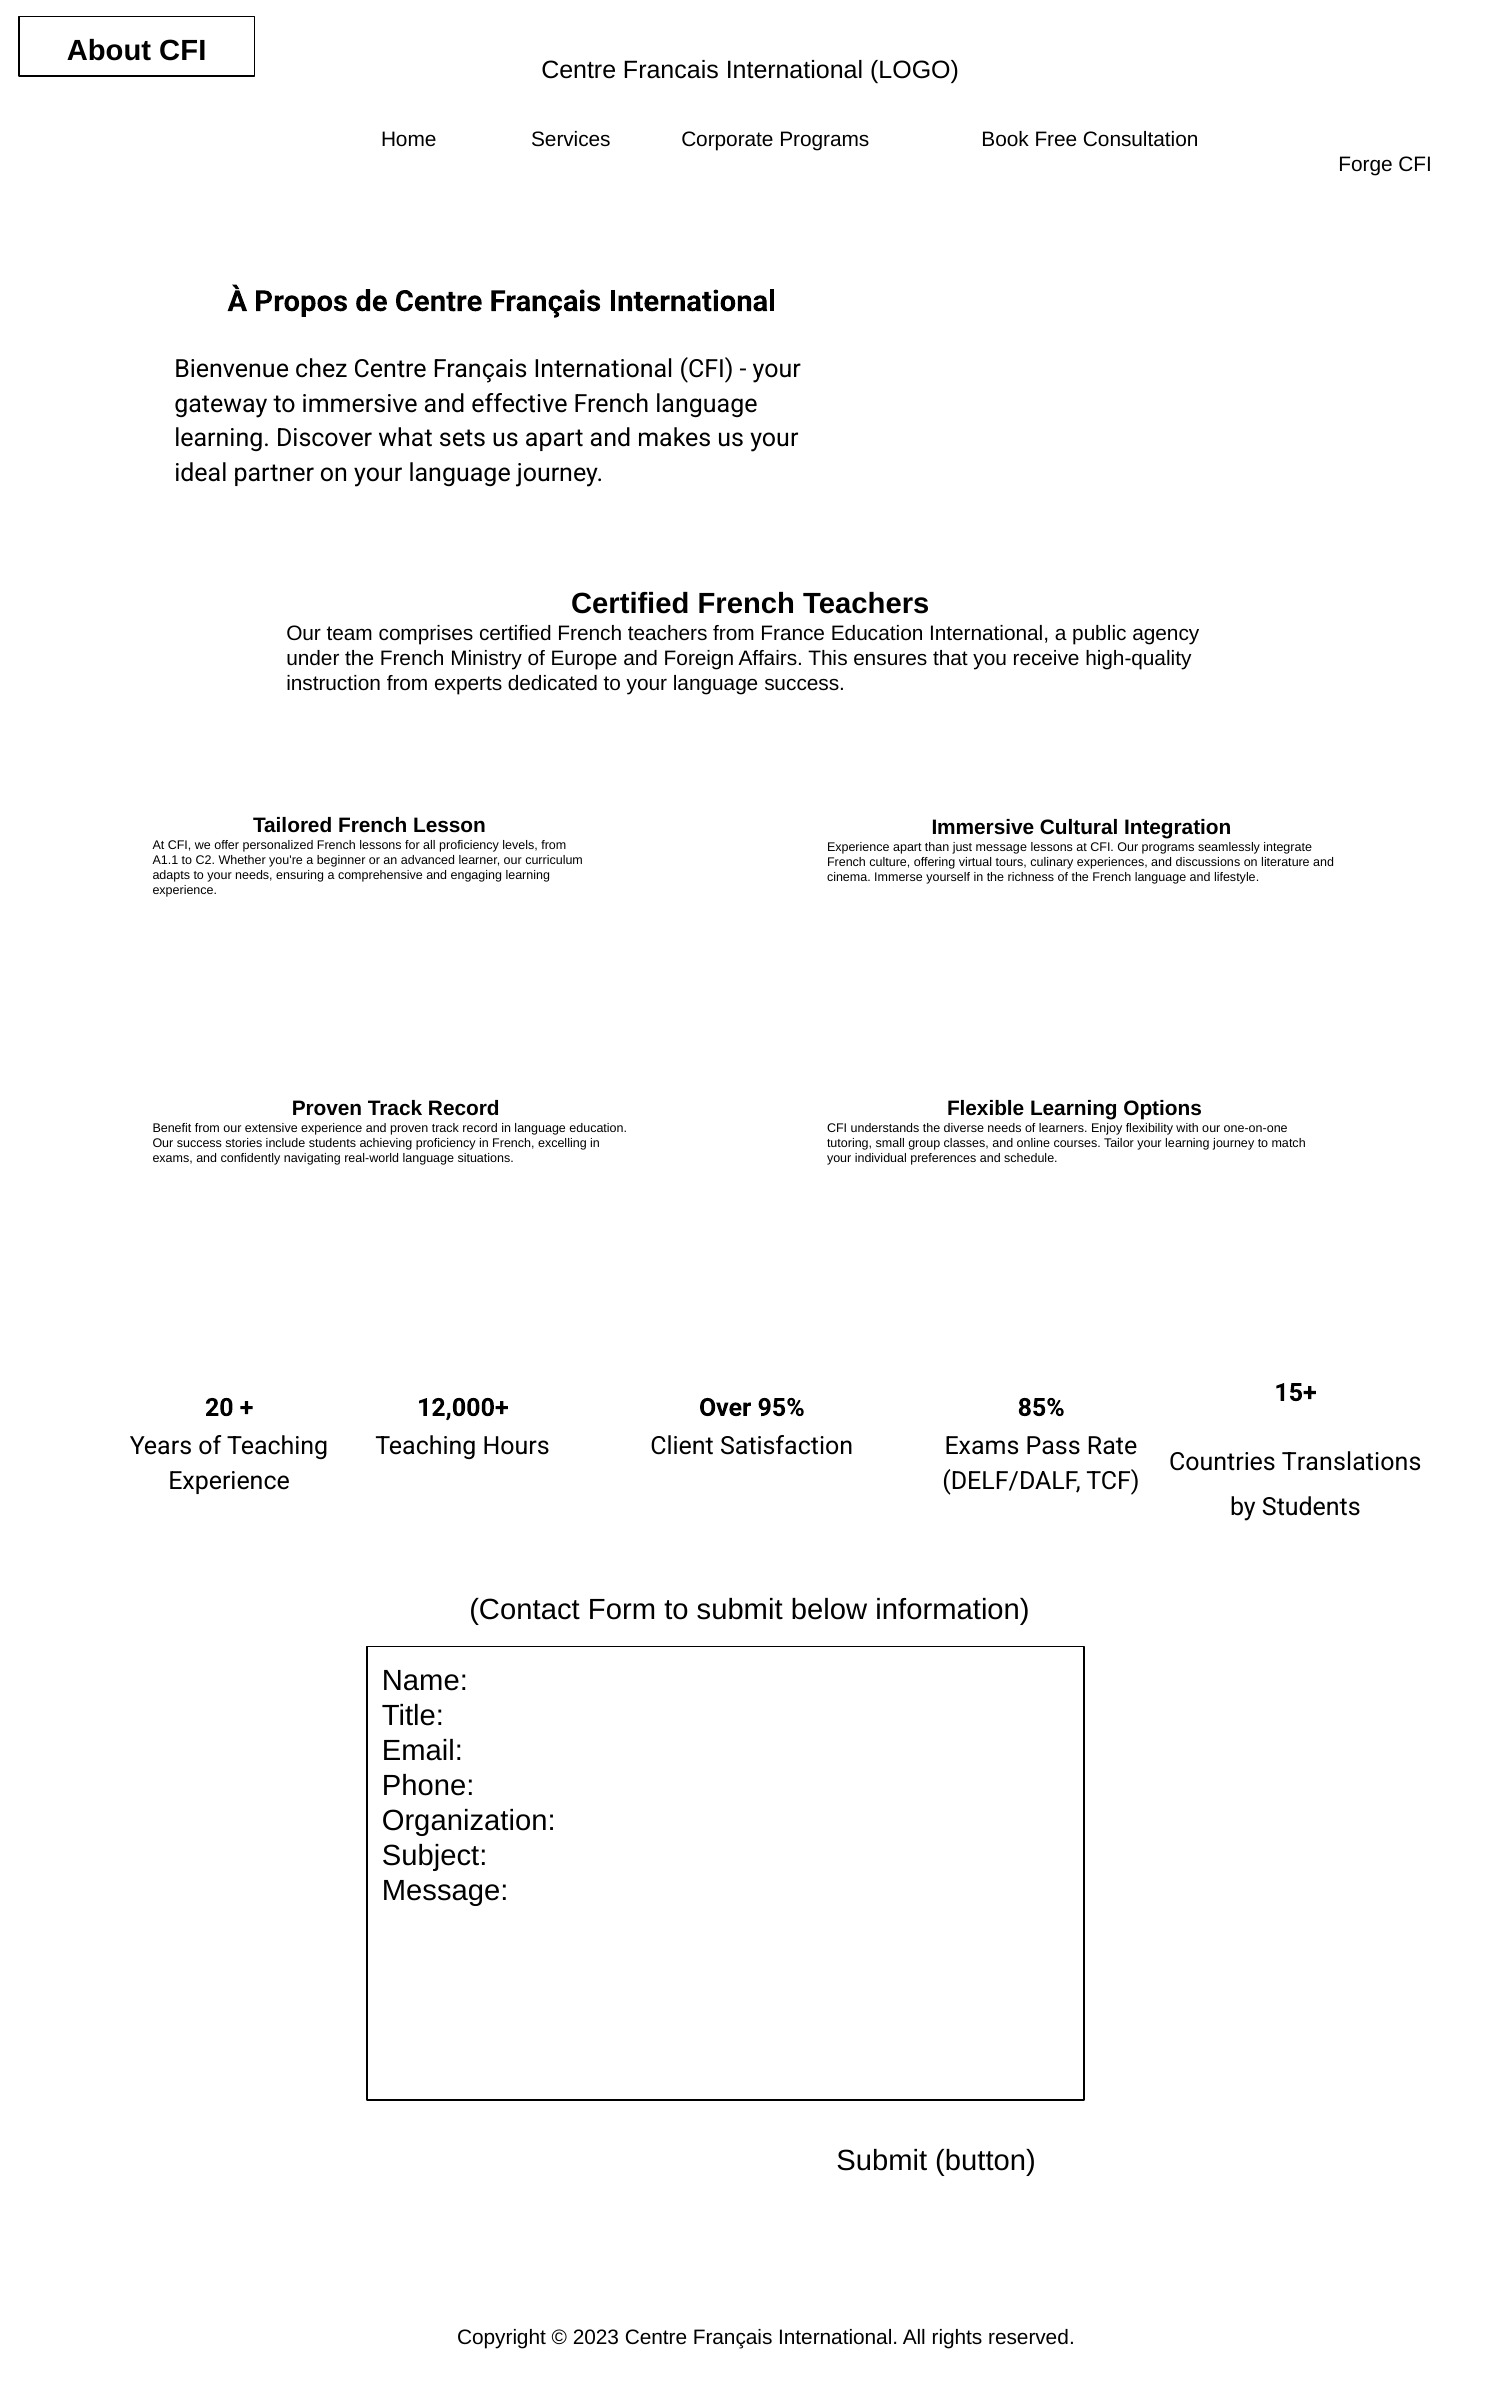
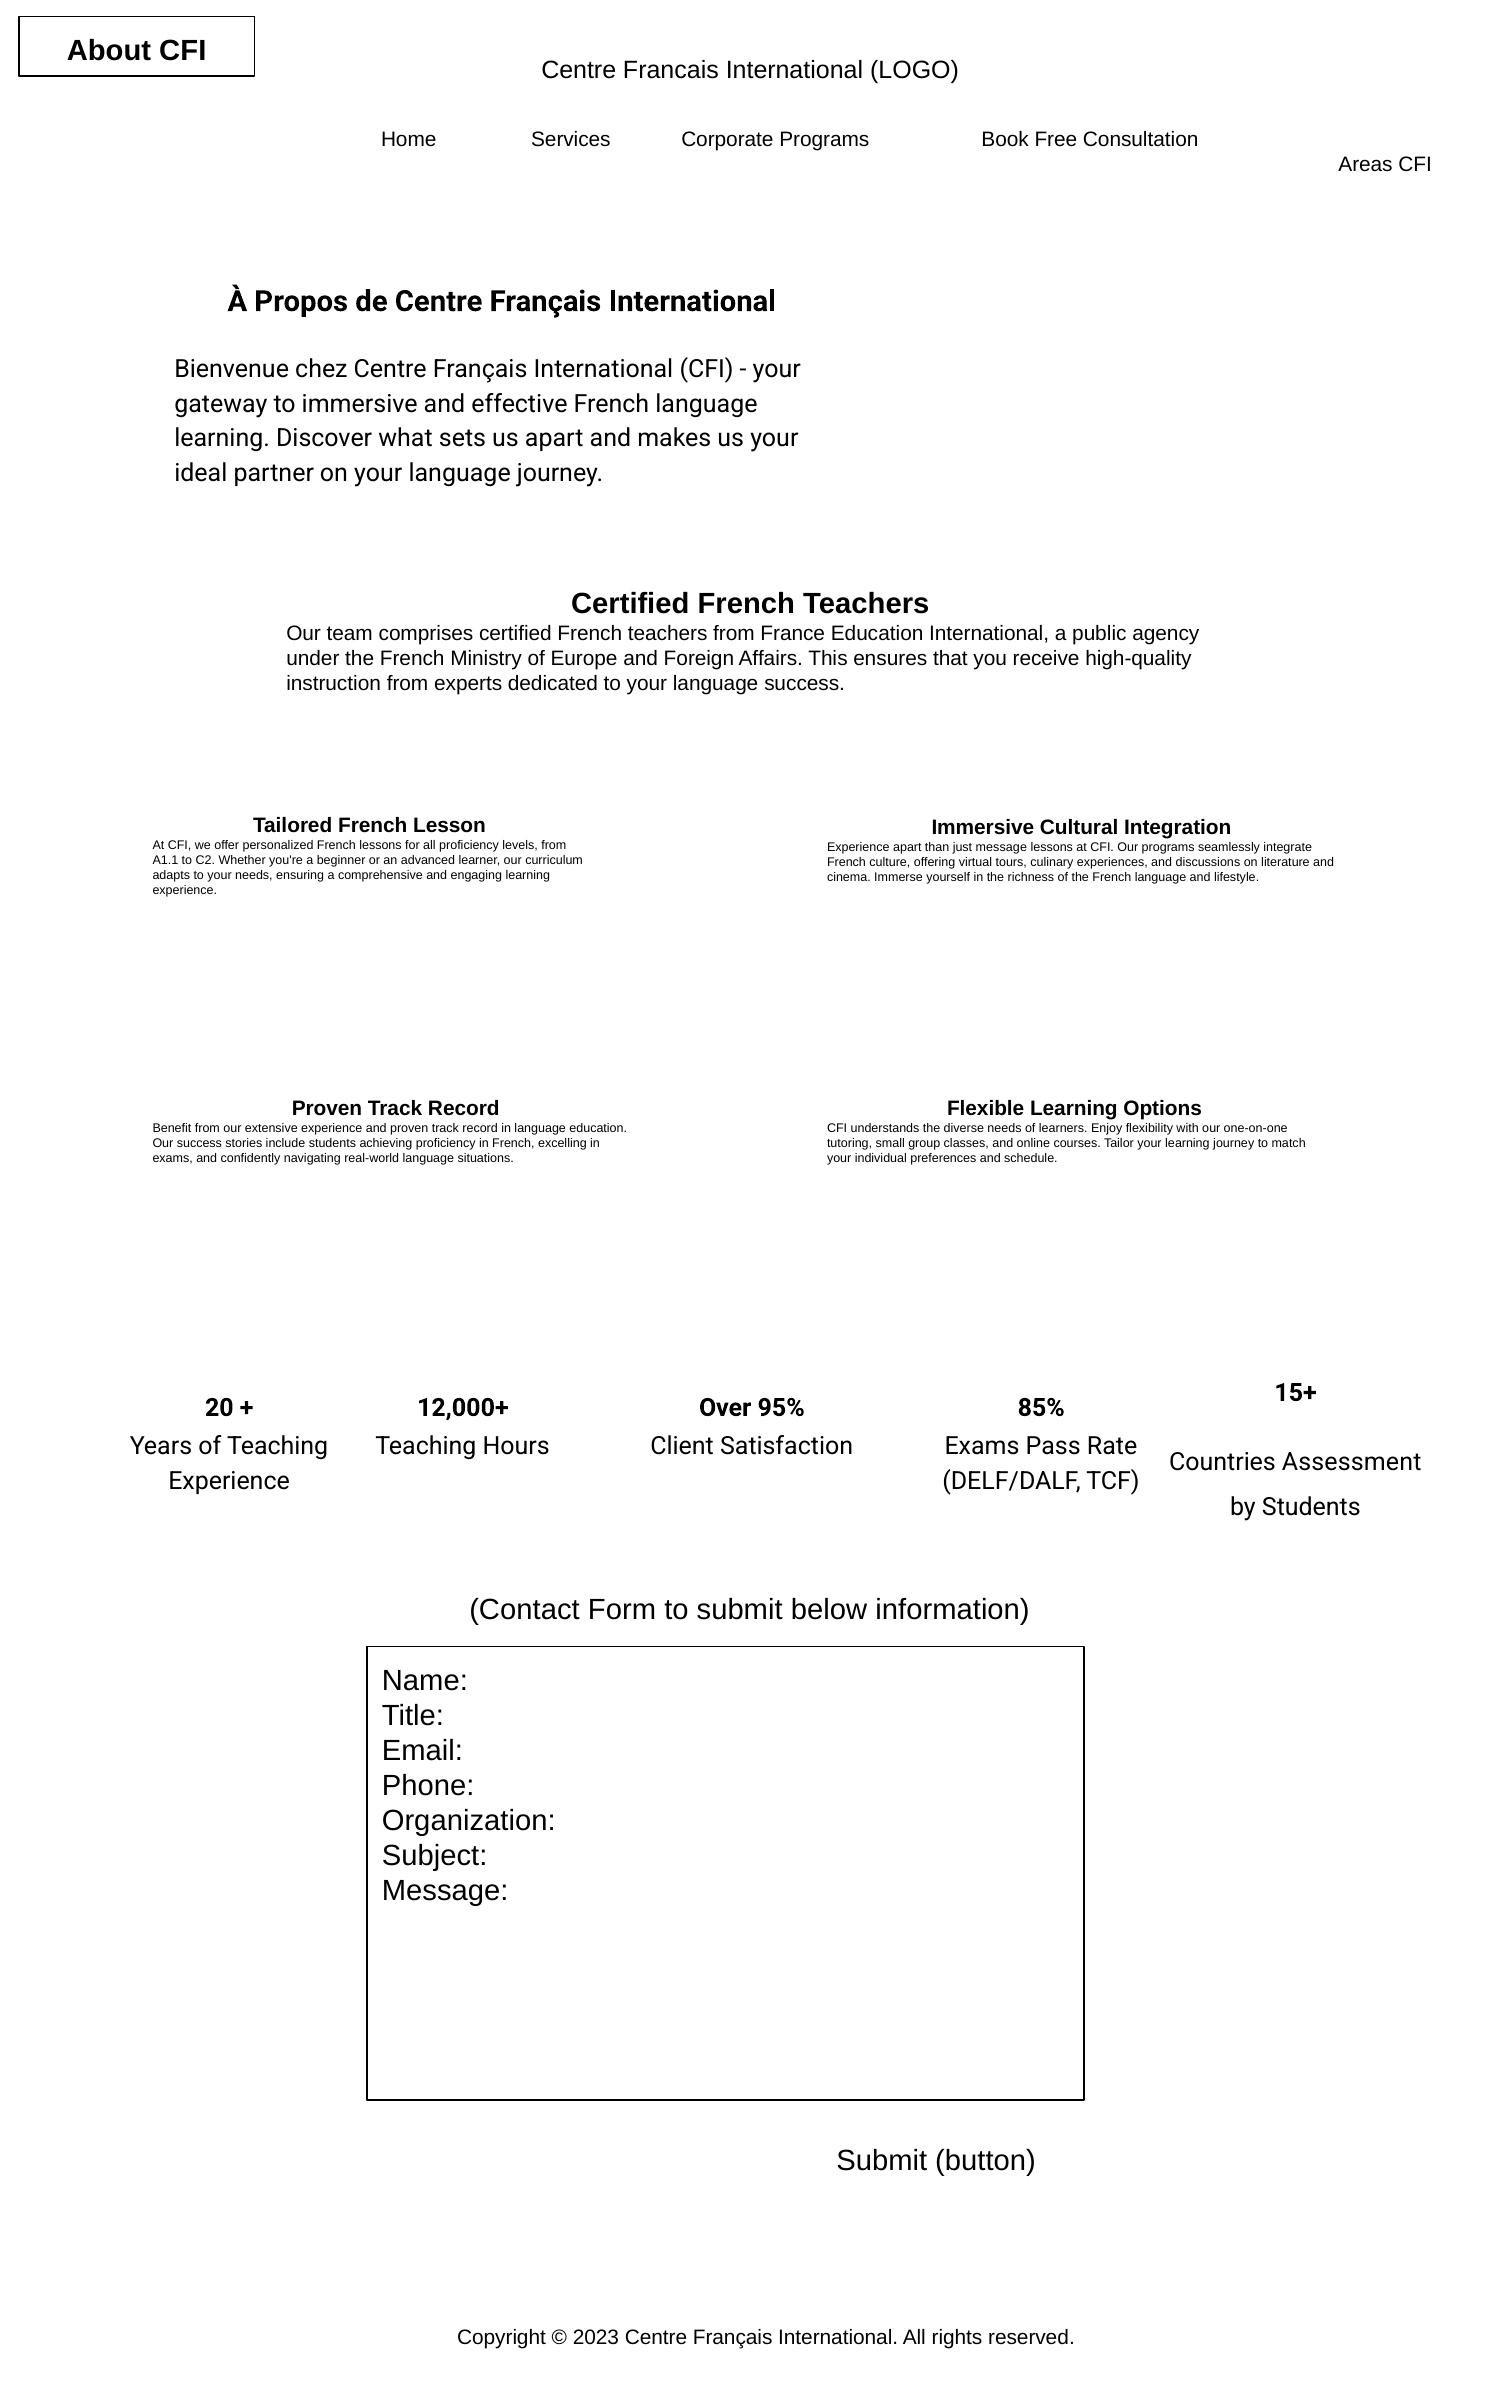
Forge: Forge -> Areas
Translations: Translations -> Assessment
